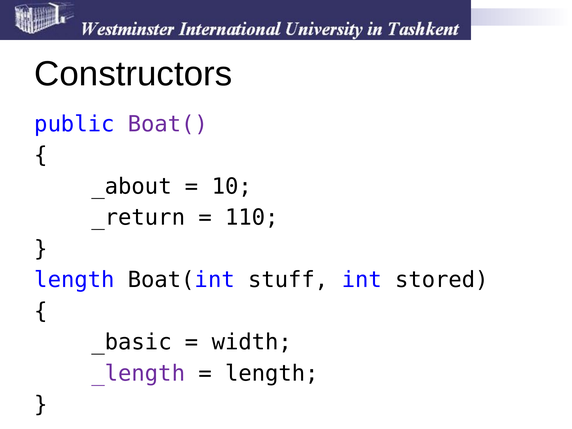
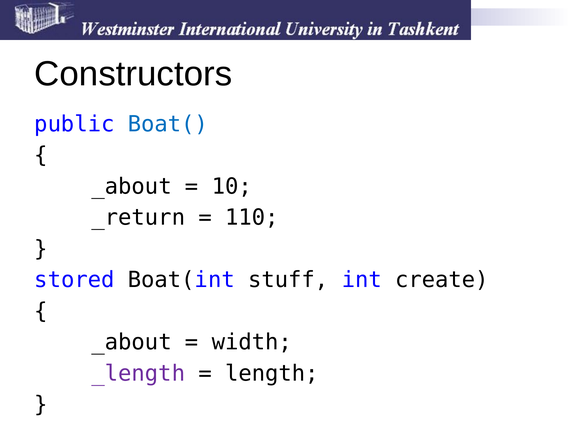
Boat( colour: purple -> blue
length at (74, 280): length -> stored
stored: stored -> create
_basic at (132, 342): _basic -> _about
